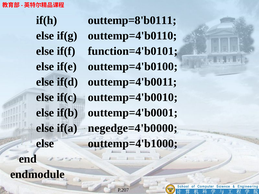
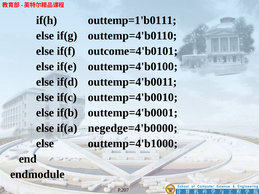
outtemp=8'b0111: outtemp=8'b0111 -> outtemp=1'b0111
function=4'b0101: function=4'b0101 -> outcome=4'b0101
